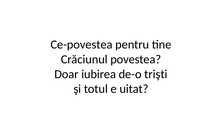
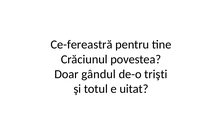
Ce-povestea: Ce-povestea -> Ce-fereastră
iubirea: iubirea -> gândul
